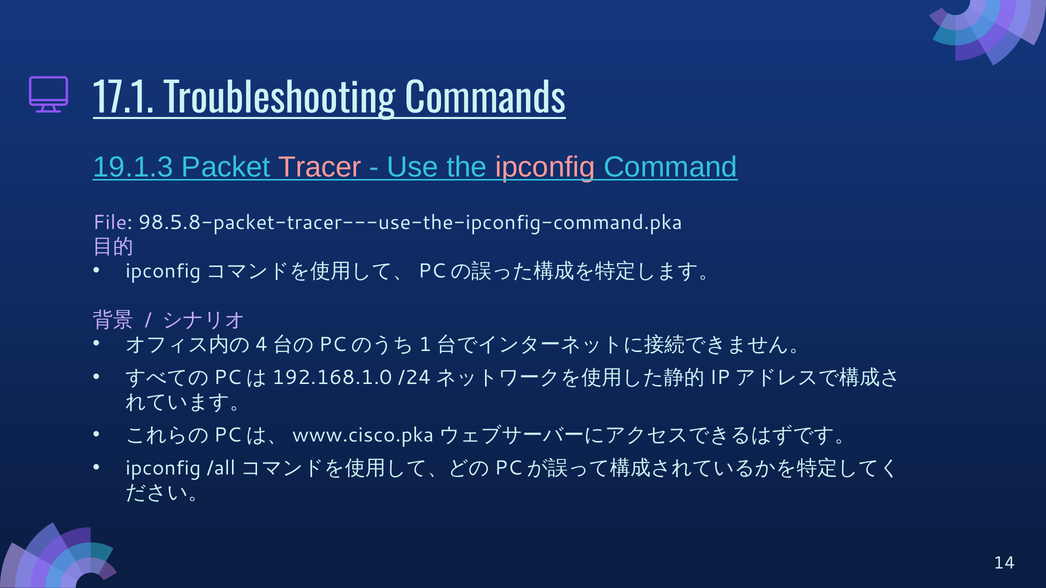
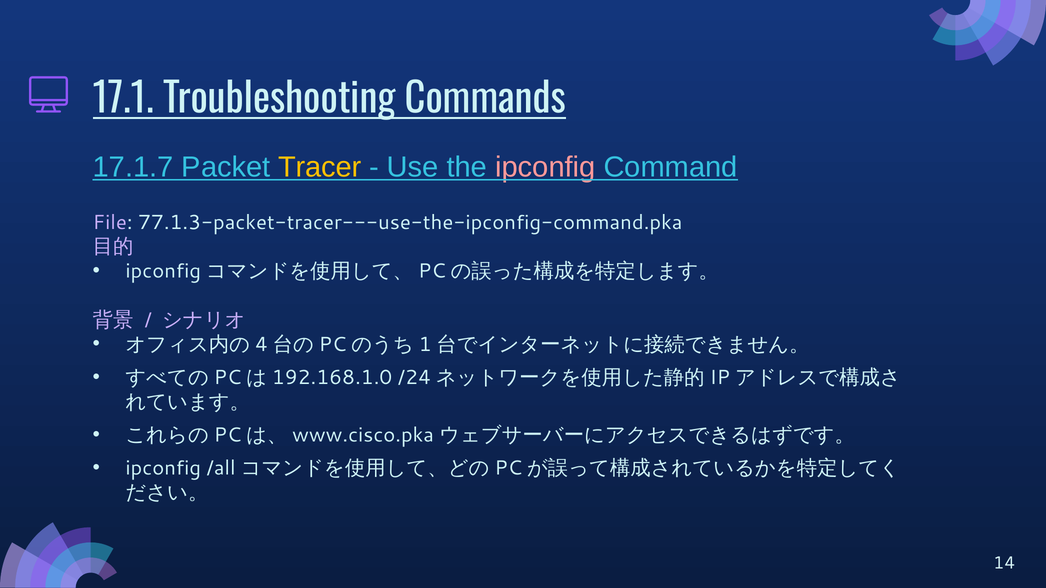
19.1.3: 19.1.3 -> 17.1.7
Tracer colour: pink -> yellow
98.5.8-packet-tracer---use-the-ipconfig-command.pka: 98.5.8-packet-tracer---use-the-ipconfig-command.pka -> 77.1.3-packet-tracer---use-the-ipconfig-command.pka
